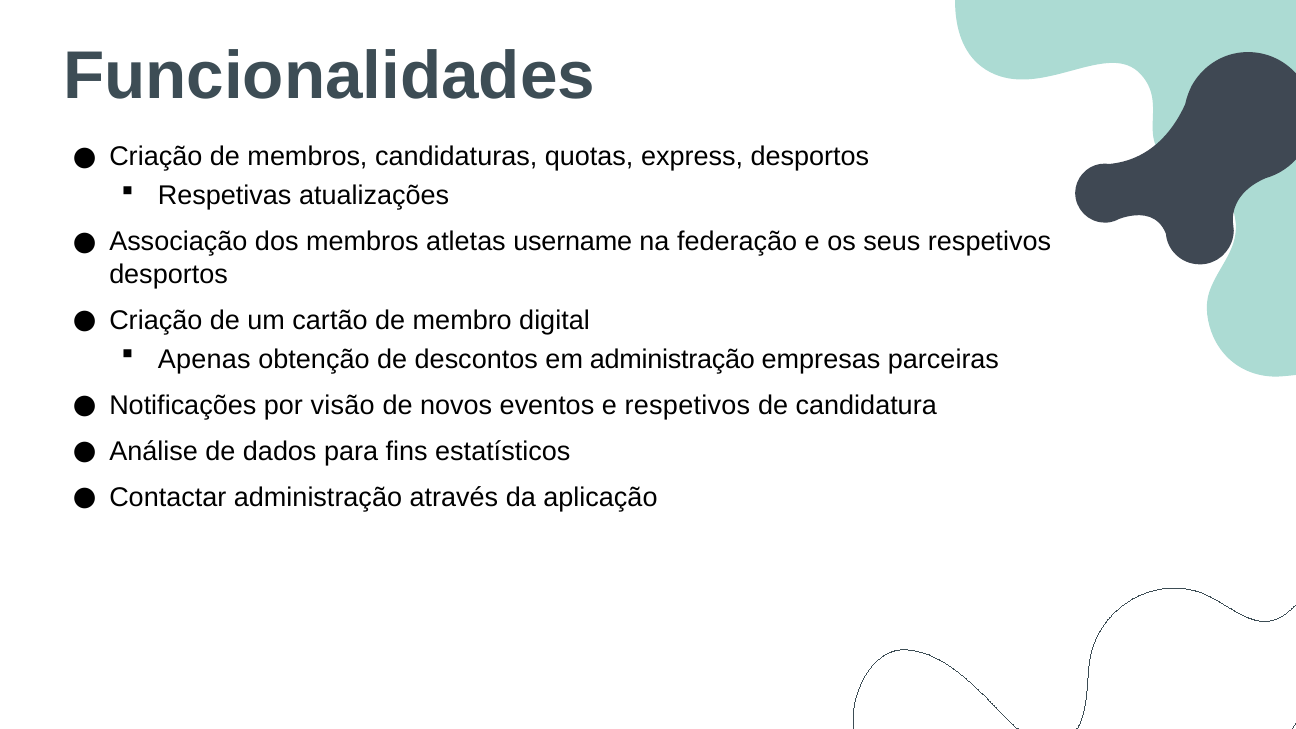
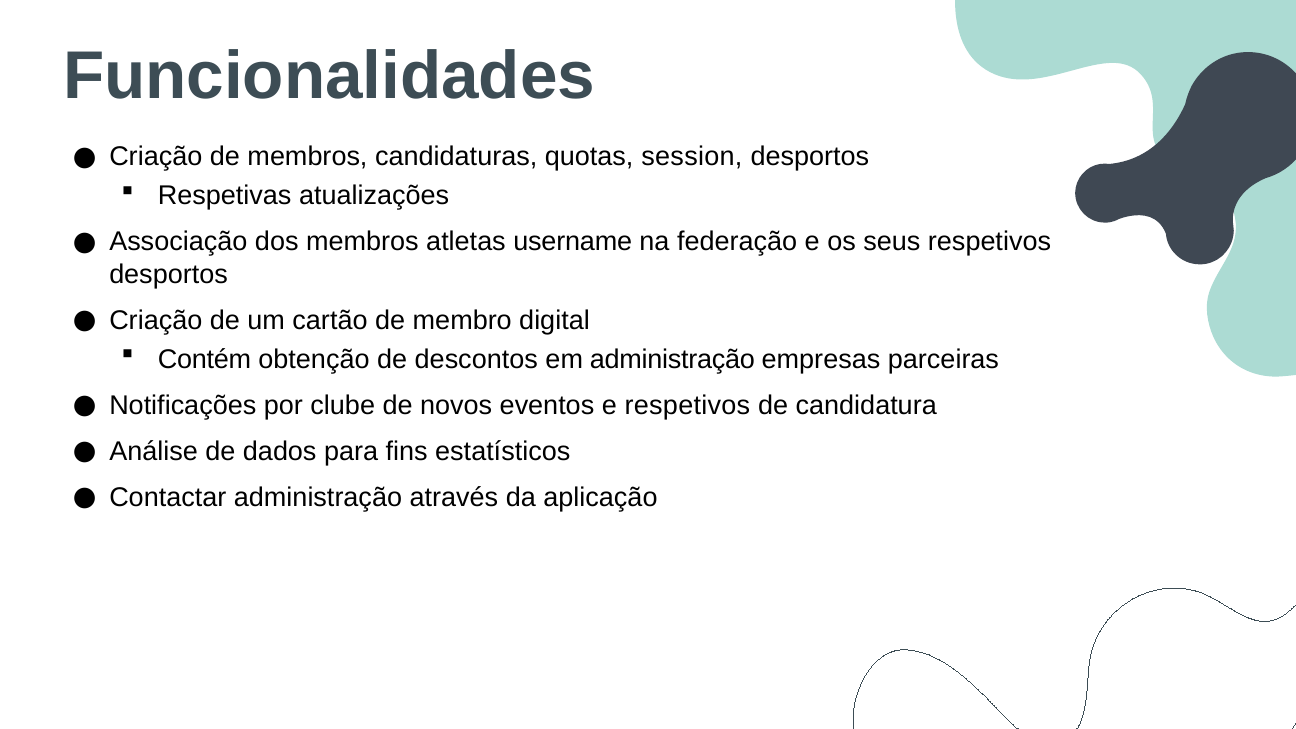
express: express -> session
Apenas: Apenas -> Contém
visão: visão -> clube
